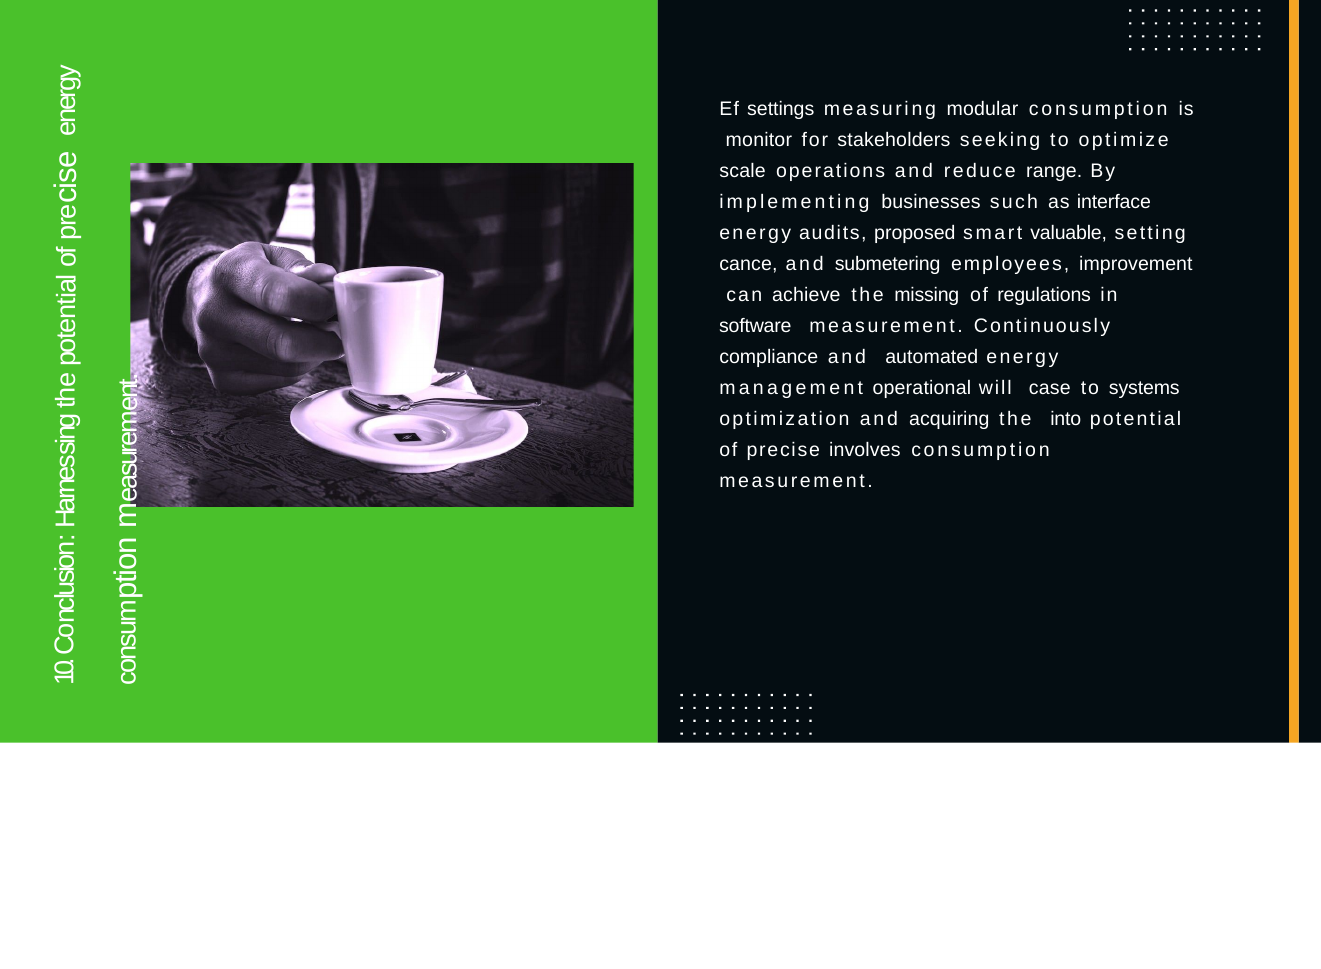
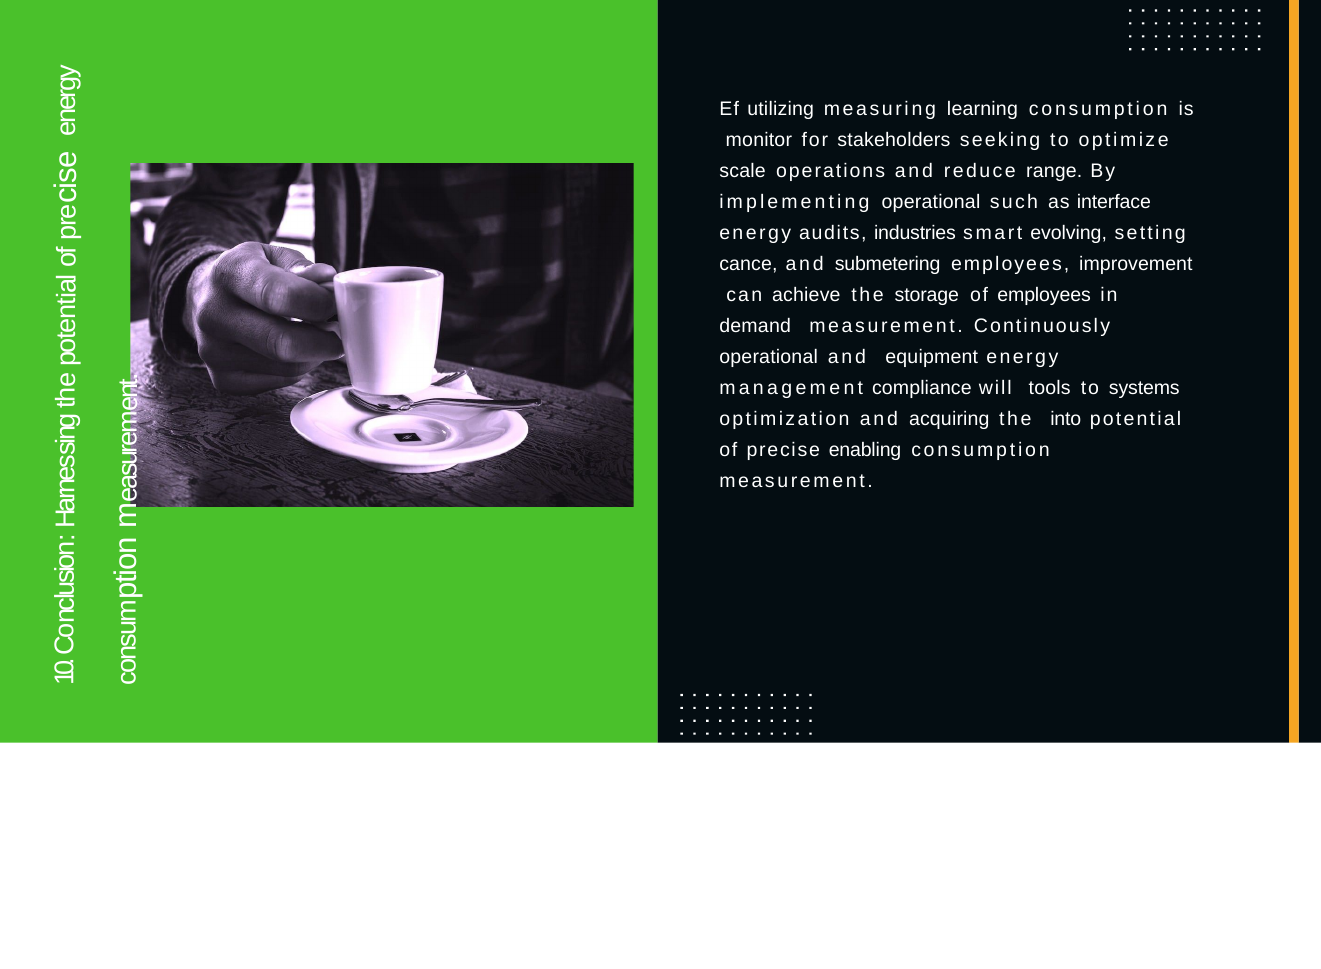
settings: settings -> utilizing
modular: modular -> learning
implementing businesses: businesses -> operational
proposed: proposed -> industries
valuable: valuable -> evolving
missing: missing -> storage
of regulations: regulations -> employees
software: software -> demand
compliance at (769, 357): compliance -> operational
automated: automated -> equipment
operational: operational -> compliance
case: case -> tools
involves: involves -> enabling
